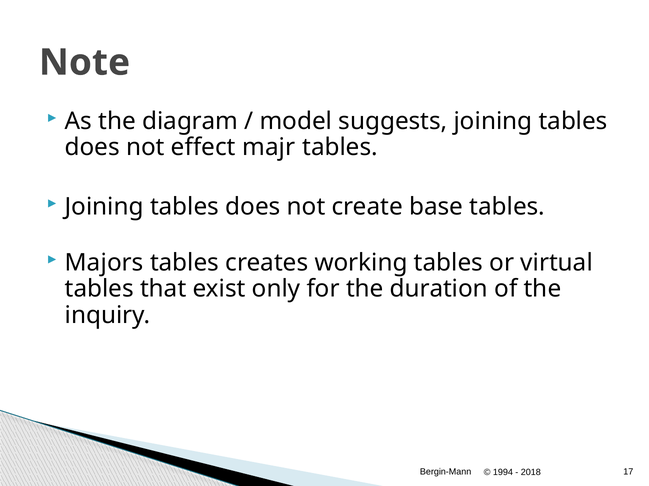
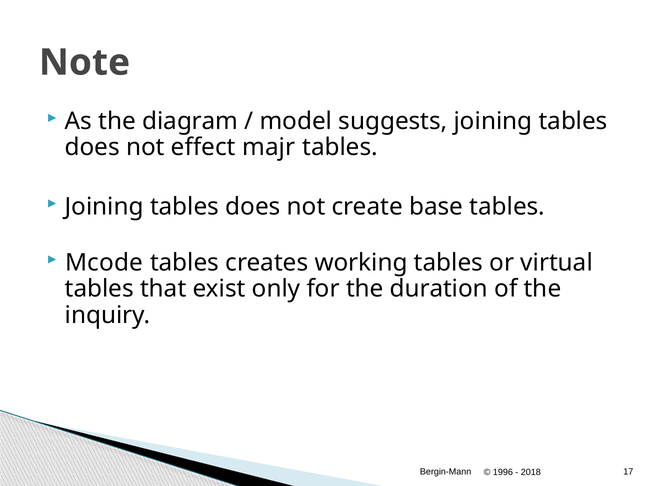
Majors: Majors -> Mcode
1994: 1994 -> 1996
